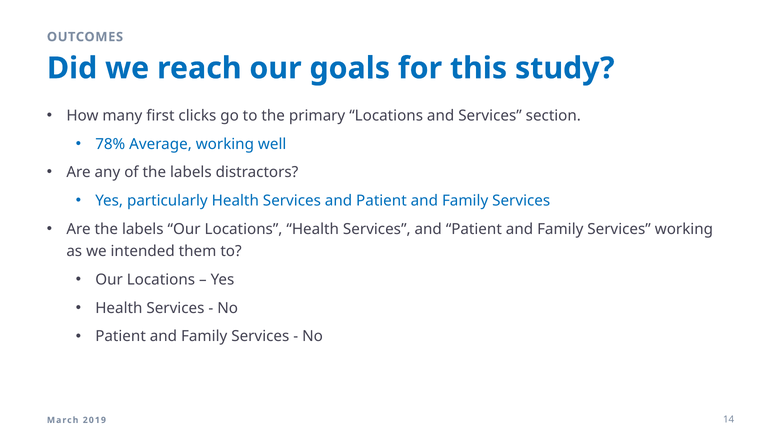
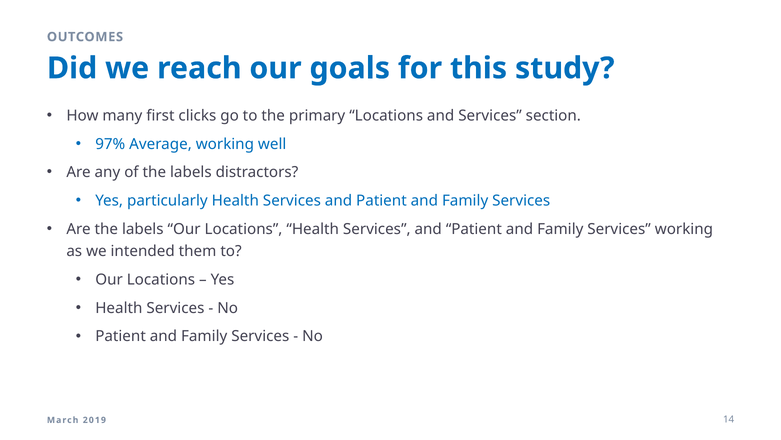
78%: 78% -> 97%
